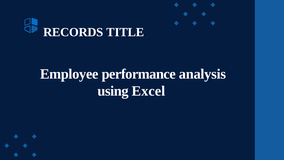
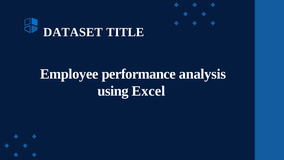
RECORDS: RECORDS -> DATASET
